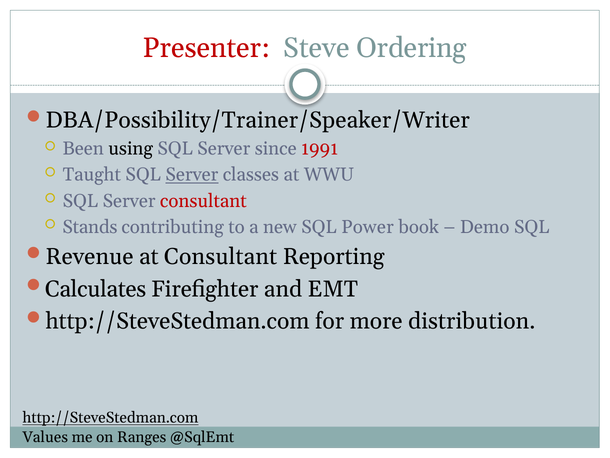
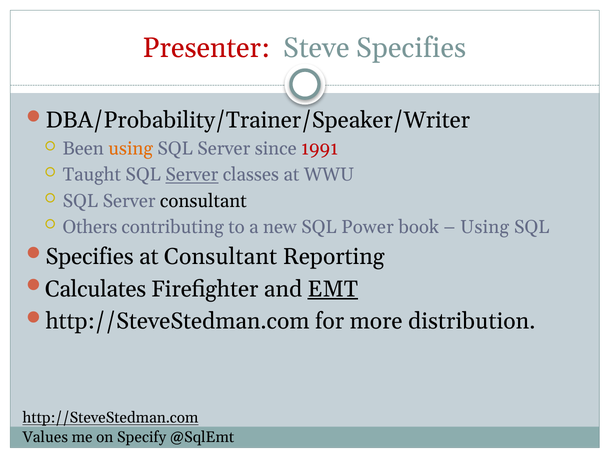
Steve Ordering: Ordering -> Specifies
DBA/Possibility/Trainer/Speaker/Writer: DBA/Possibility/Trainer/Speaker/Writer -> DBA/Probability/Trainer/Speaker/Writer
using at (131, 149) colour: black -> orange
consultant at (203, 201) colour: red -> black
Stands: Stands -> Others
Demo at (485, 227): Demo -> Using
Revenue at (90, 257): Revenue -> Specifies
EMT underline: none -> present
Ranges: Ranges -> Specify
